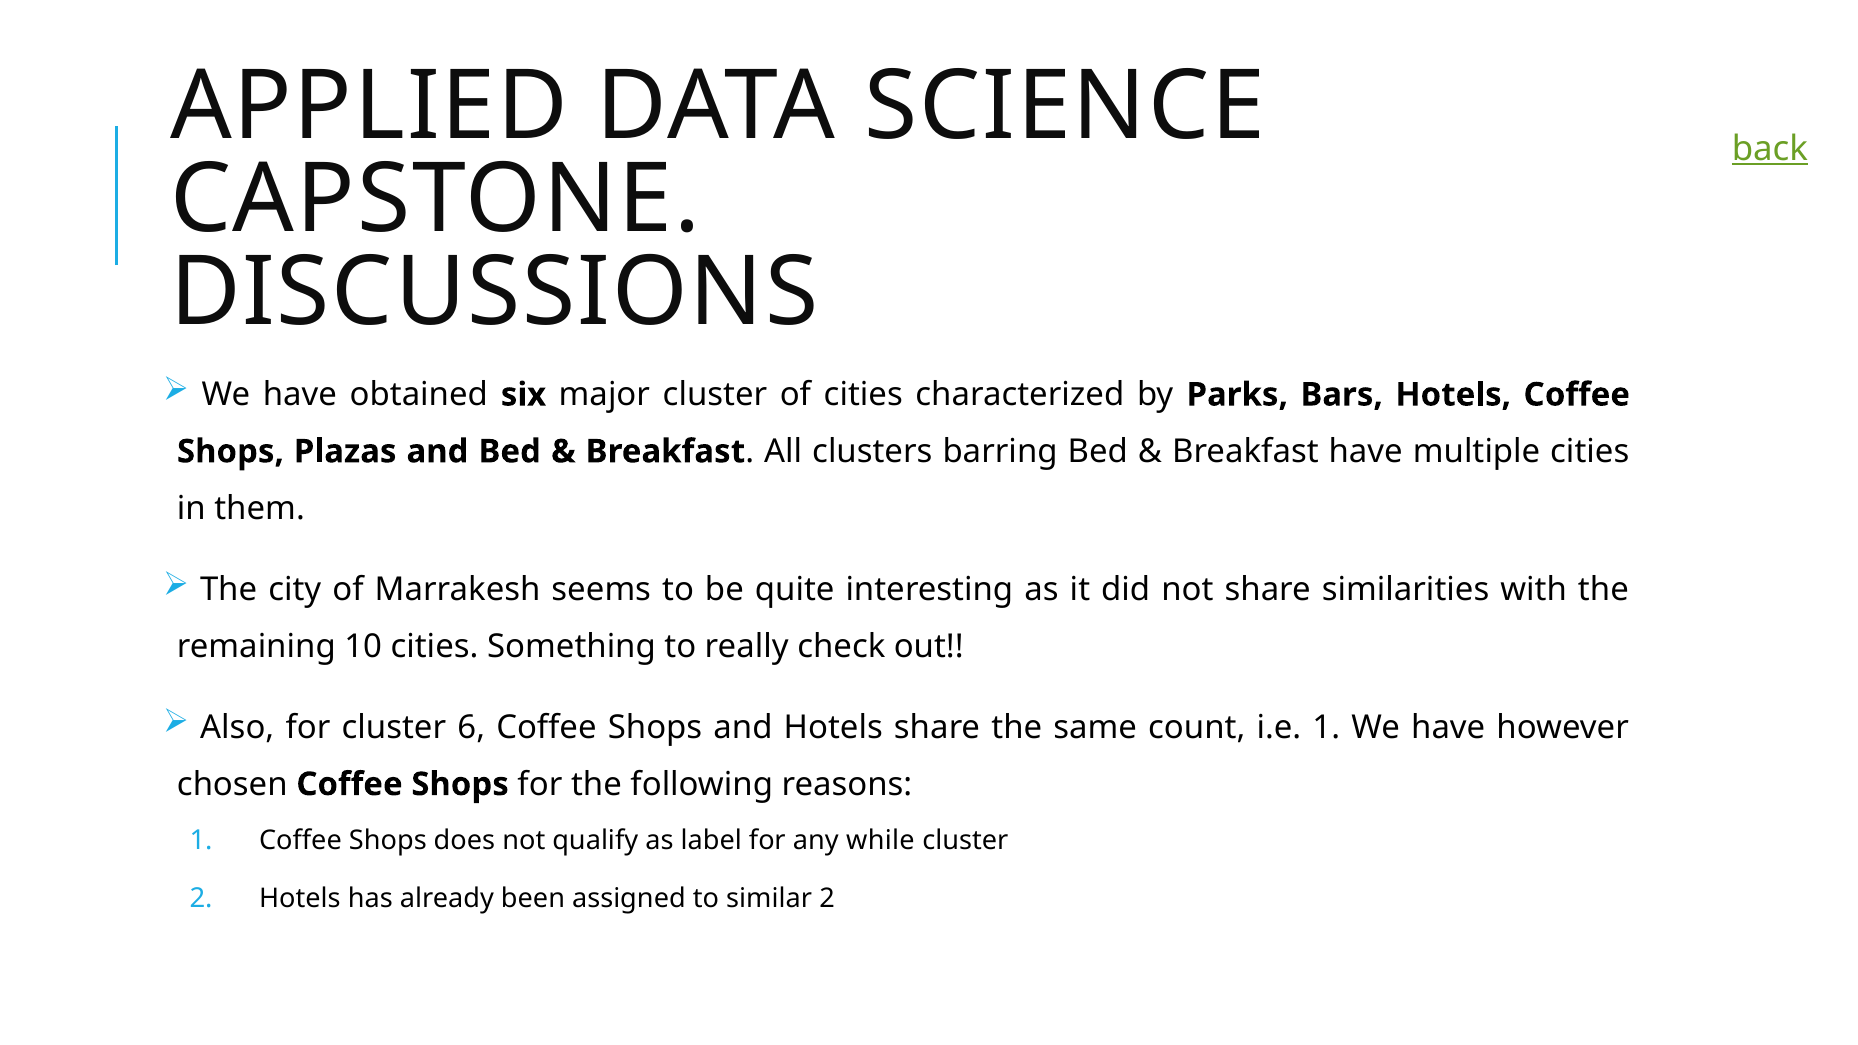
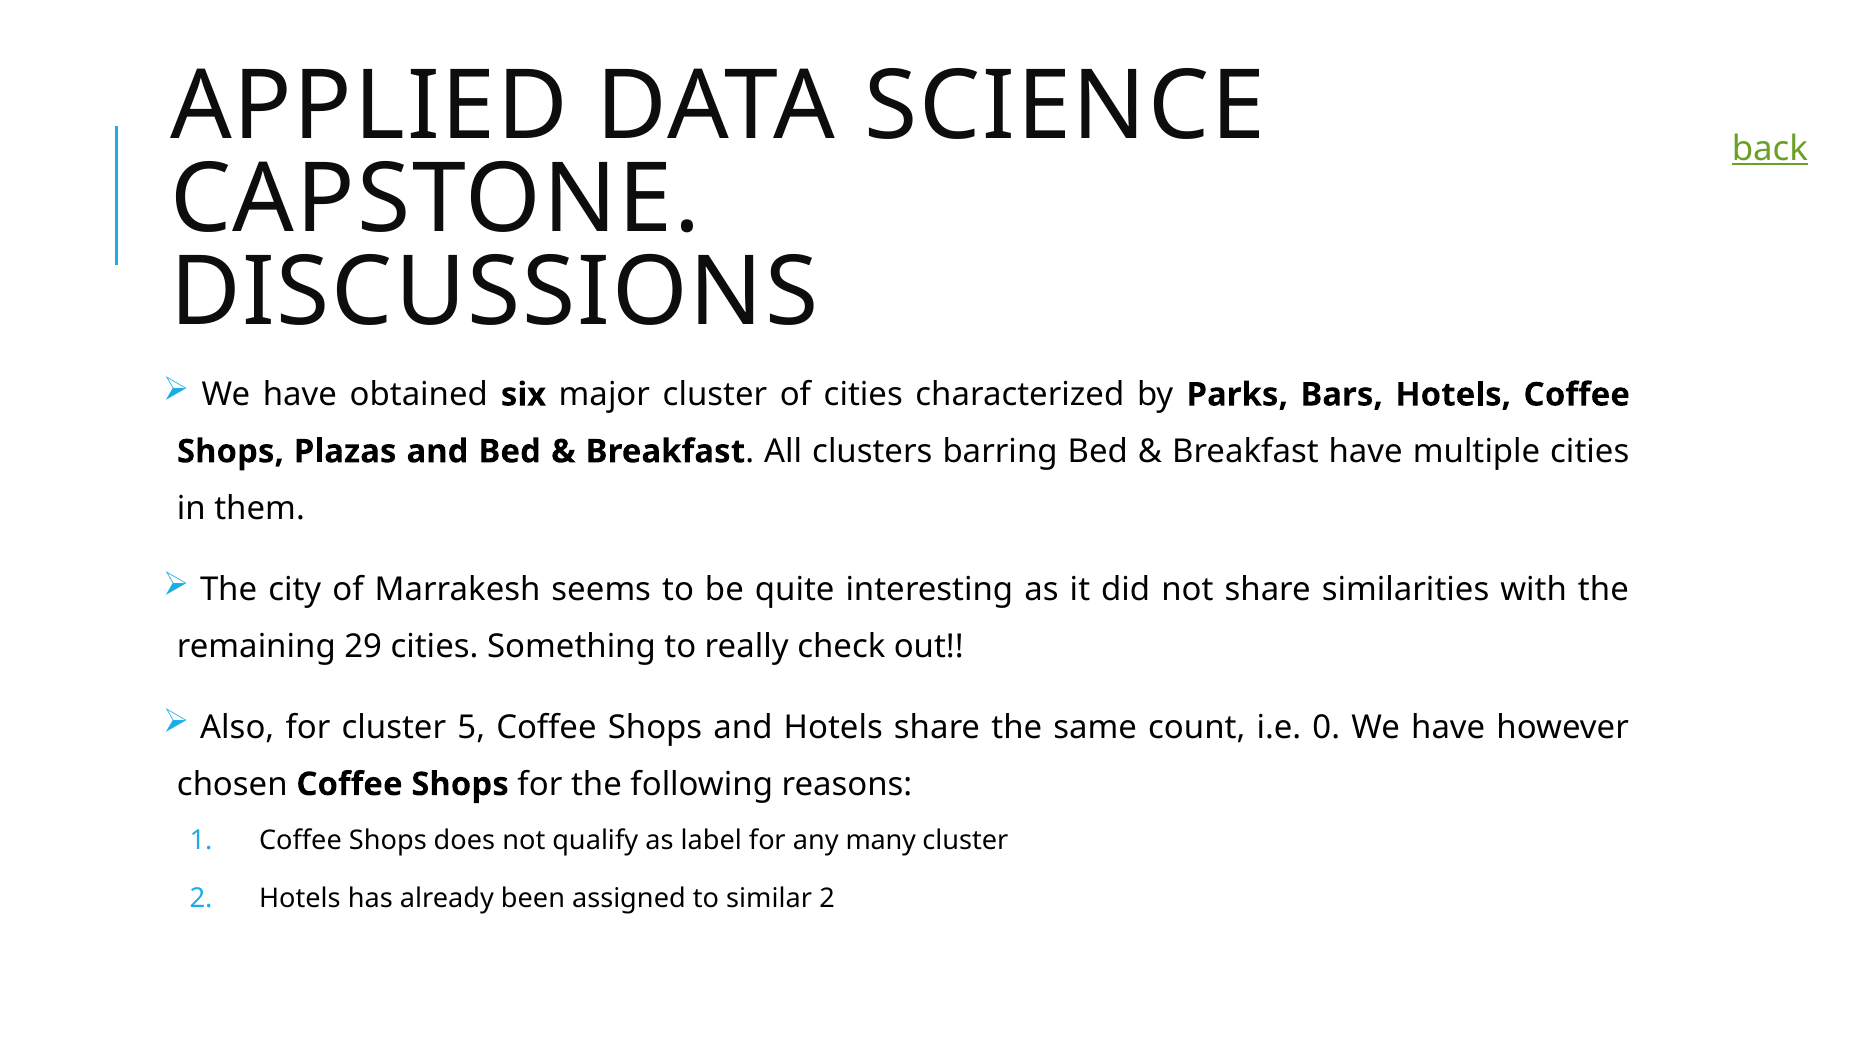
10: 10 -> 29
6: 6 -> 5
i.e 1: 1 -> 0
while: while -> many
